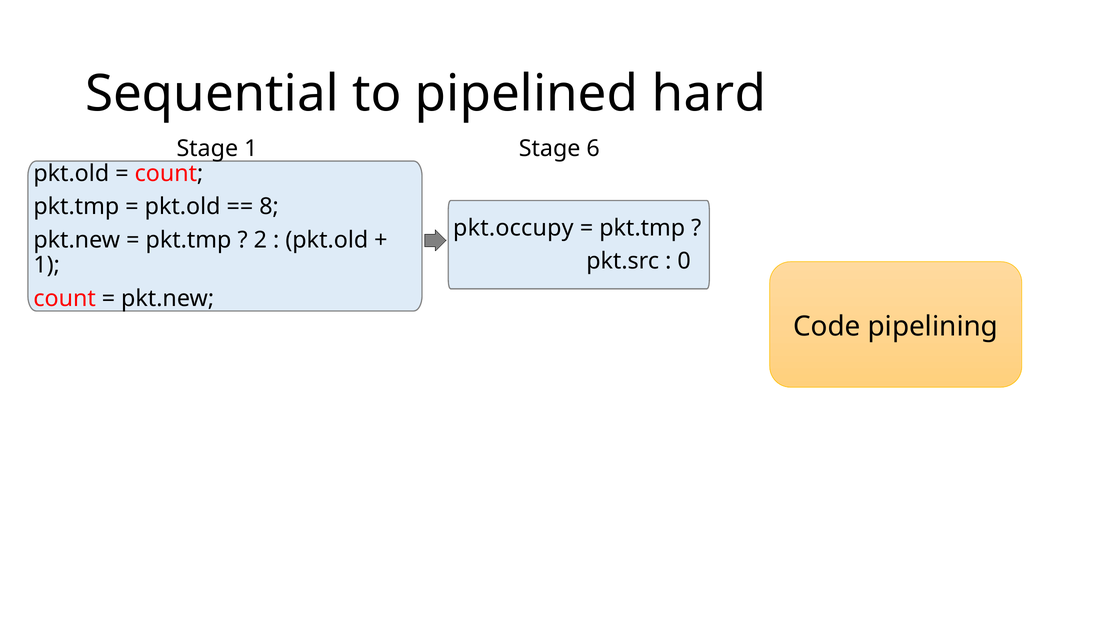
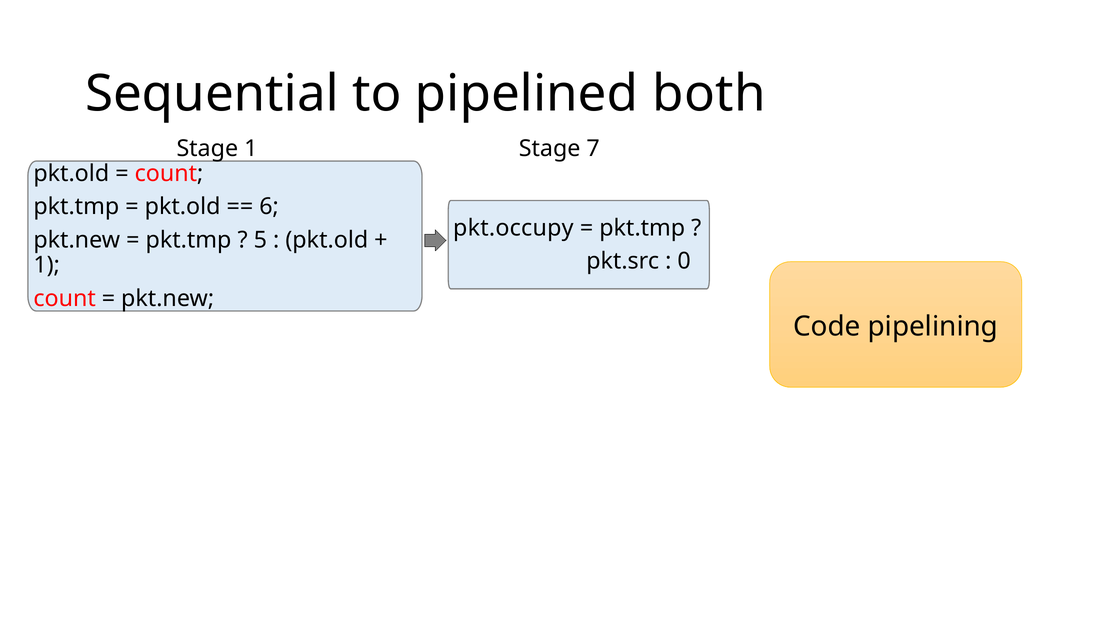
hard: hard -> both
6: 6 -> 7
8: 8 -> 6
2: 2 -> 5
